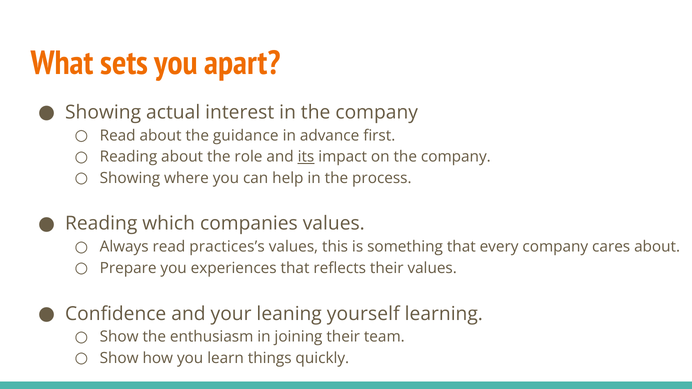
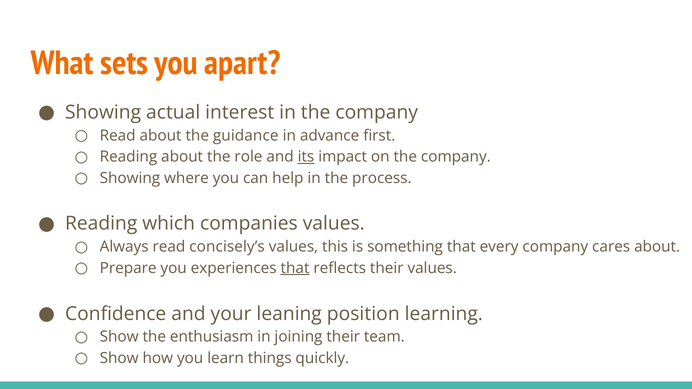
practices’s: practices’s -> concisely’s
that at (295, 268) underline: none -> present
yourself: yourself -> position
